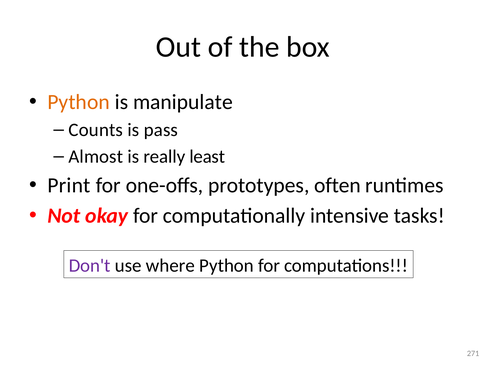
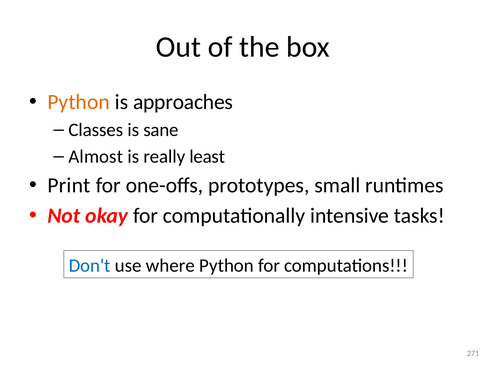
manipulate: manipulate -> approaches
Counts: Counts -> Classes
pass: pass -> sane
often: often -> small
Don't colour: purple -> blue
